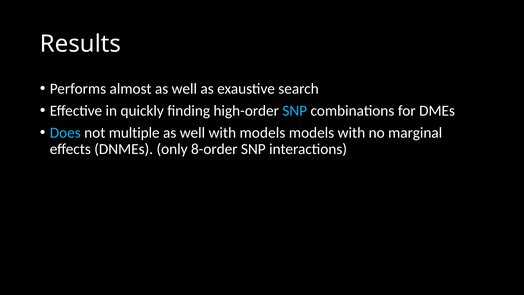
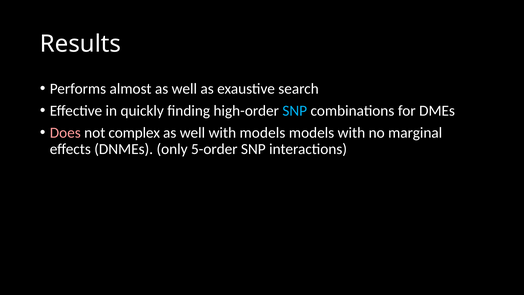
Does colour: light blue -> pink
multiple: multiple -> complex
8-order: 8-order -> 5-order
